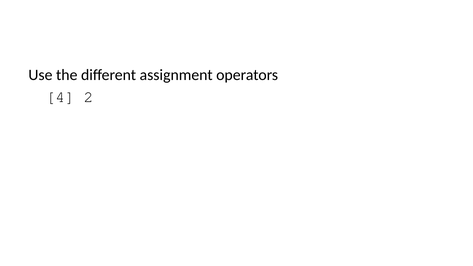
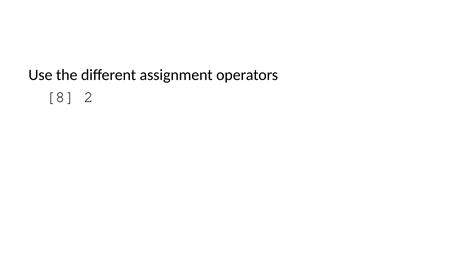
4: 4 -> 8
